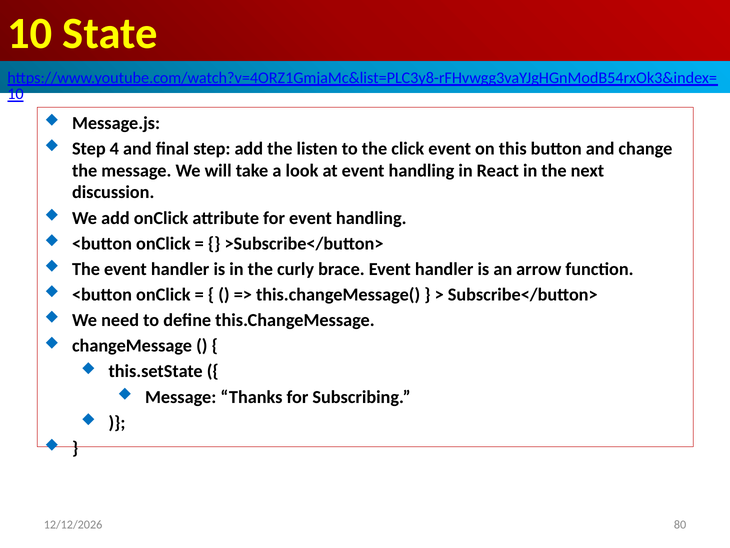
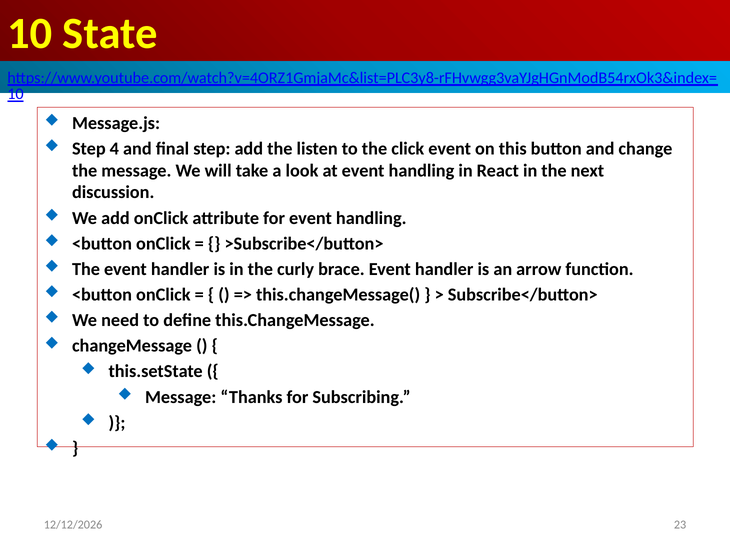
80: 80 -> 23
